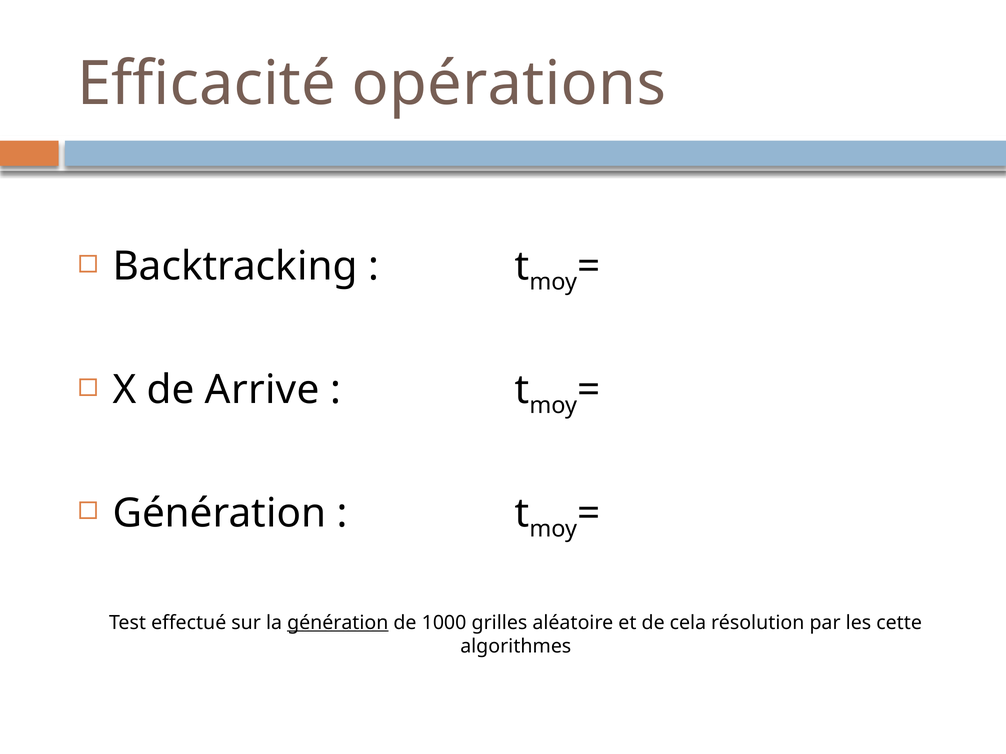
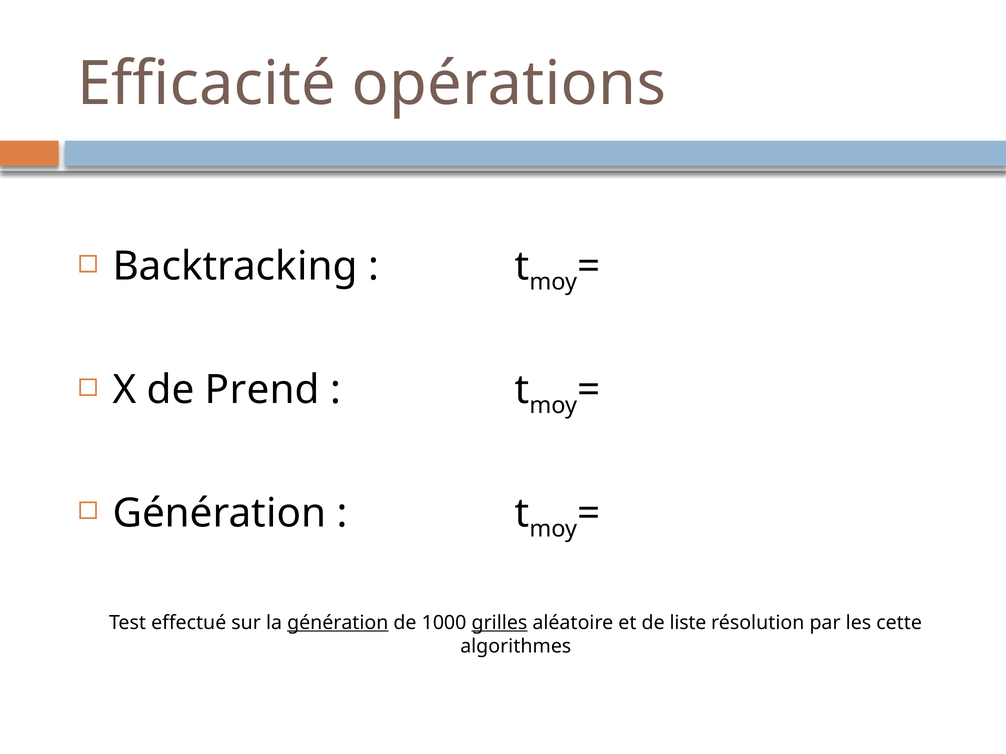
Arrive: Arrive -> Prend
grilles underline: none -> present
cela: cela -> liste
